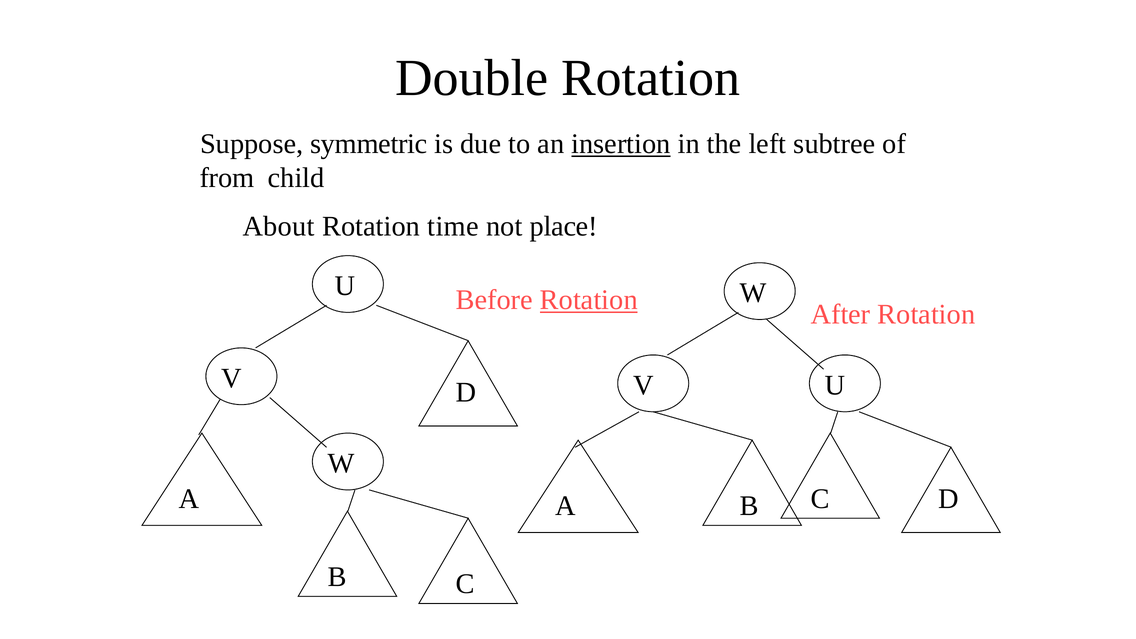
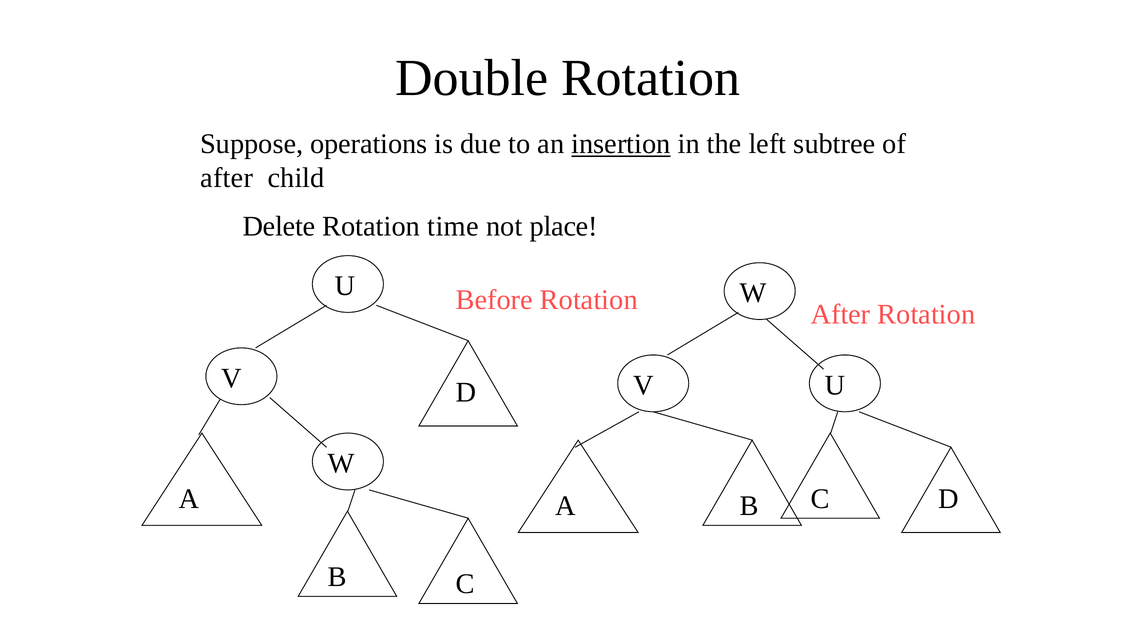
symmetric: symmetric -> operations
from at (227, 178): from -> after
About: About -> Delete
Rotation at (589, 300) underline: present -> none
